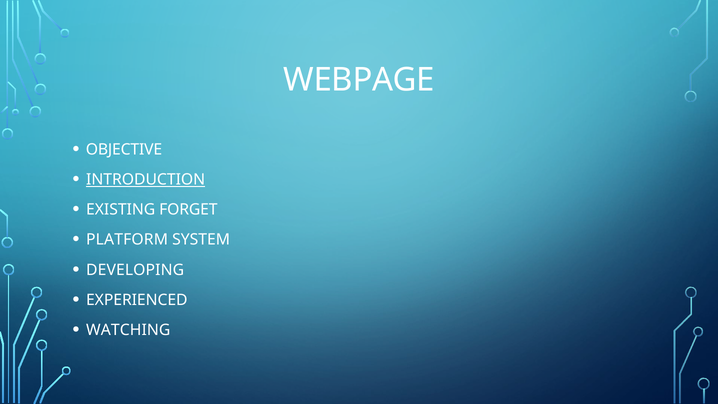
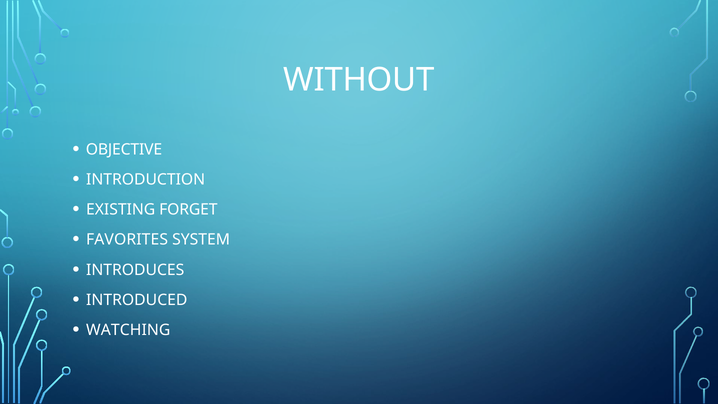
WEBPAGE: WEBPAGE -> WITHOUT
INTRODUCTION underline: present -> none
PLATFORM: PLATFORM -> FAVORITES
DEVELOPING: DEVELOPING -> INTRODUCES
EXPERIENCED: EXPERIENCED -> INTRODUCED
